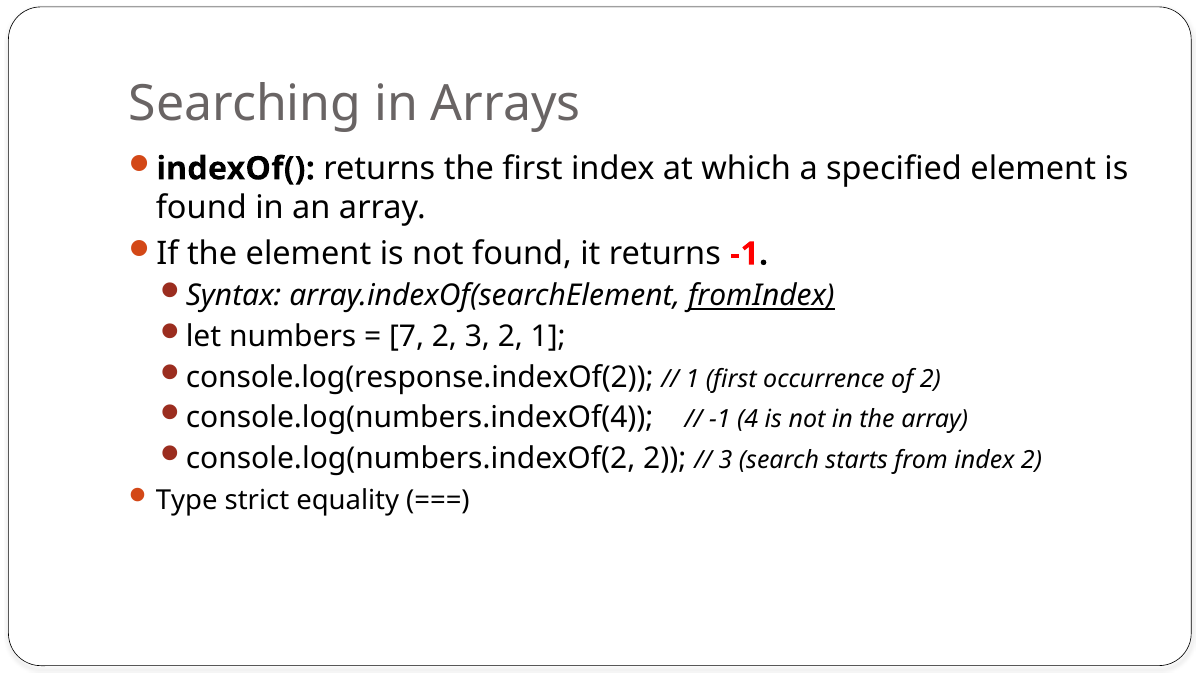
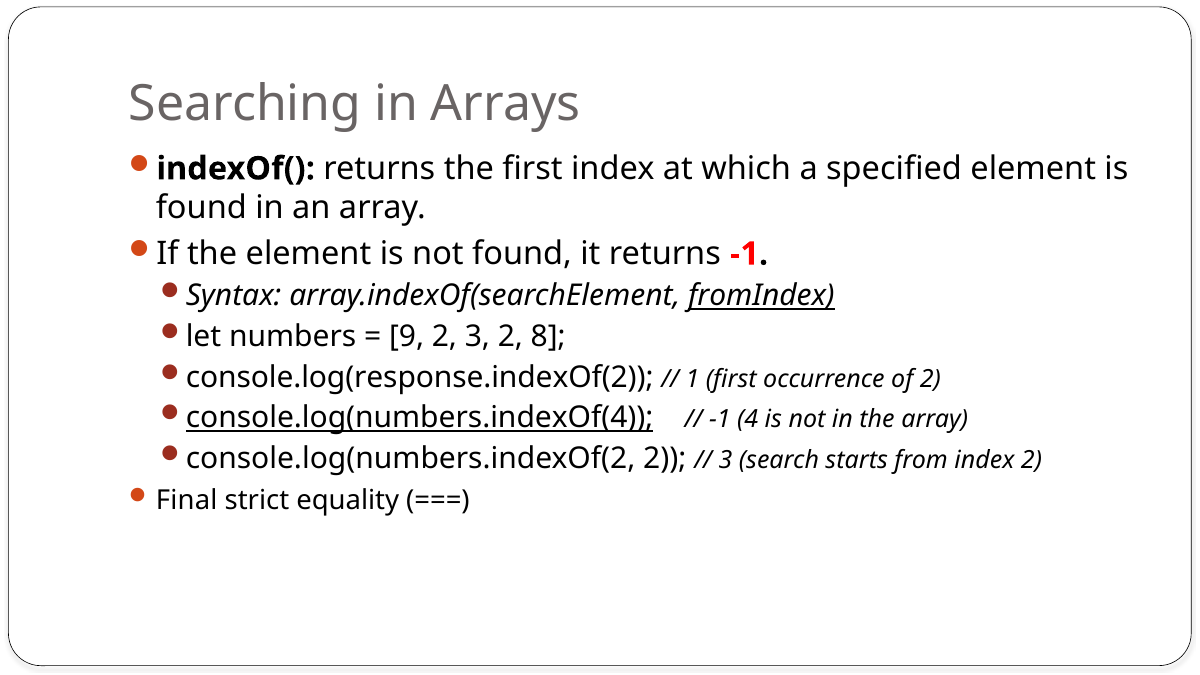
7: 7 -> 9
2 1: 1 -> 8
console.log(numbers.indexOf(4 underline: none -> present
Type: Type -> Final
